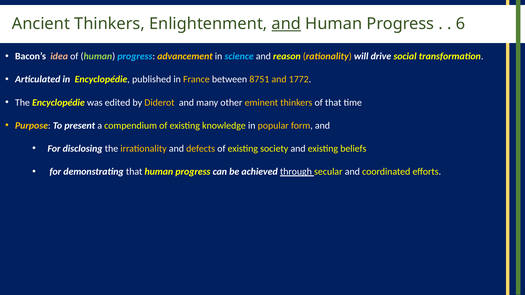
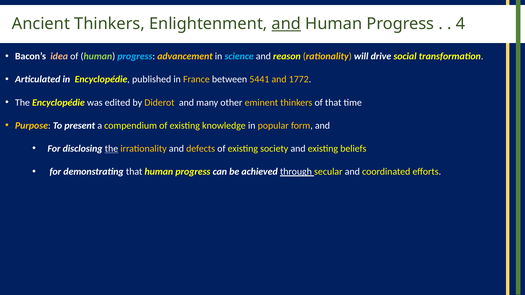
6: 6 -> 4
8751: 8751 -> 5441
the at (111, 149) underline: none -> present
